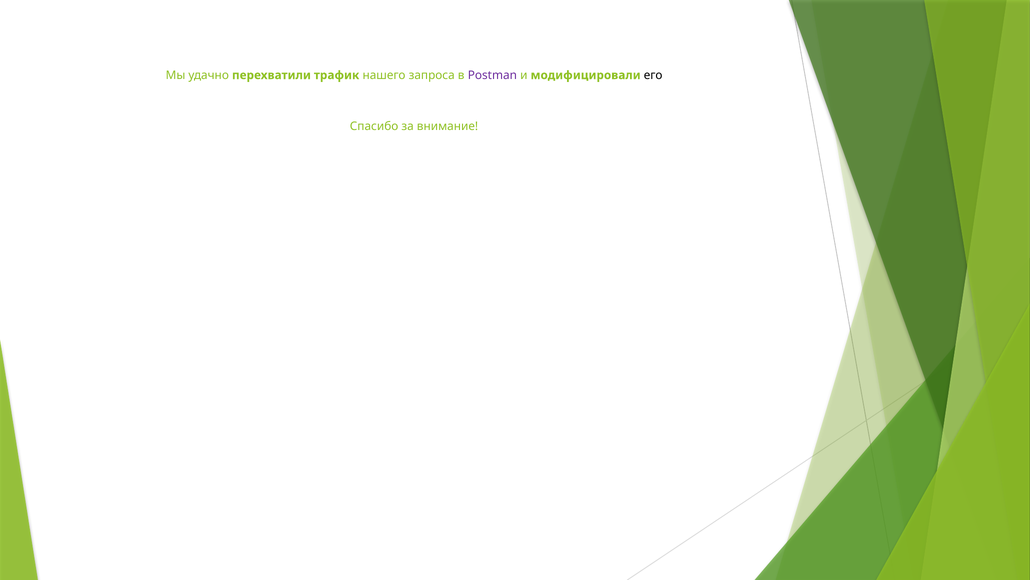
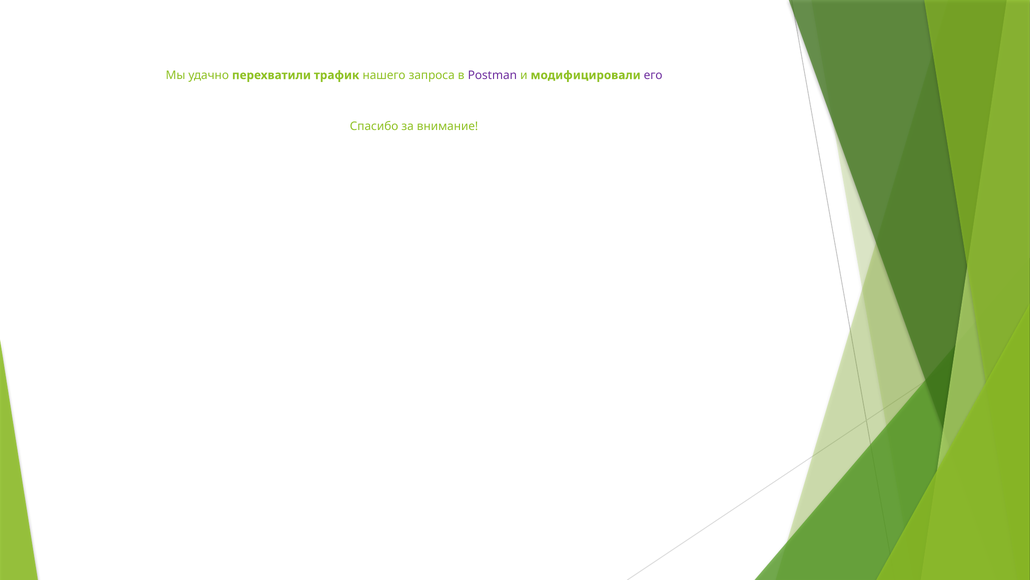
его colour: black -> purple
